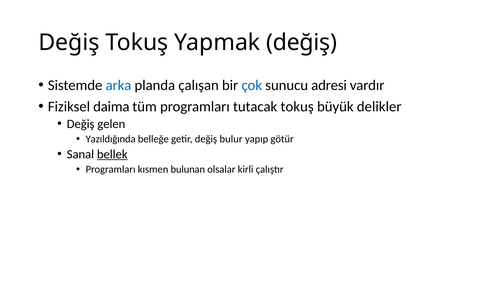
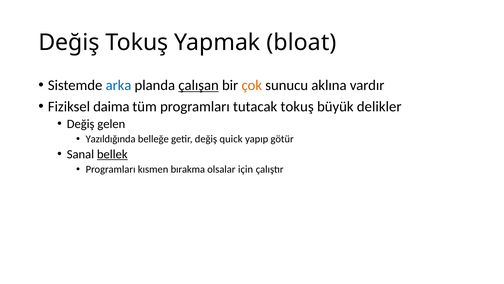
Yapmak değiş: değiş -> bloat
çalışan underline: none -> present
çok colour: blue -> orange
adresi: adresi -> aklına
bulur: bulur -> quick
bulunan: bulunan -> bırakma
kirli: kirli -> için
